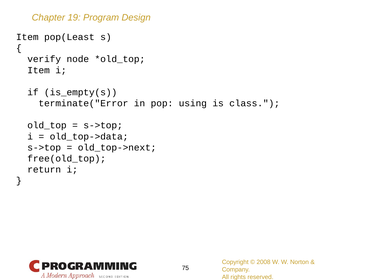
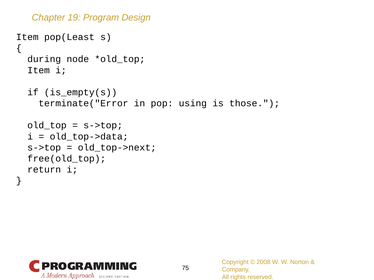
verify: verify -> during
class: class -> those
